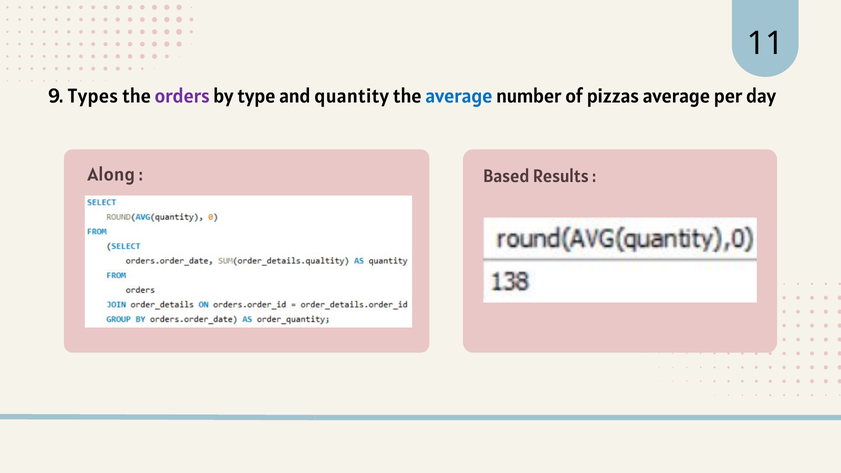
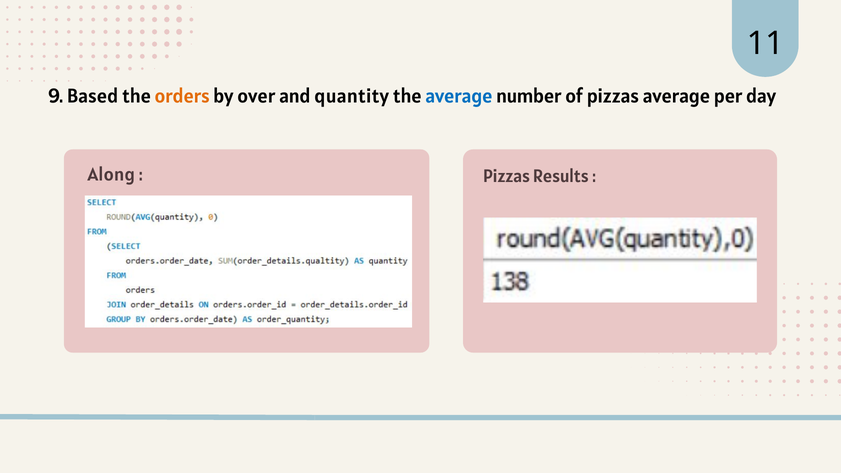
Types: Types -> Based
orders colour: purple -> orange
type: type -> over
Based at (506, 176): Based -> Pizzas
